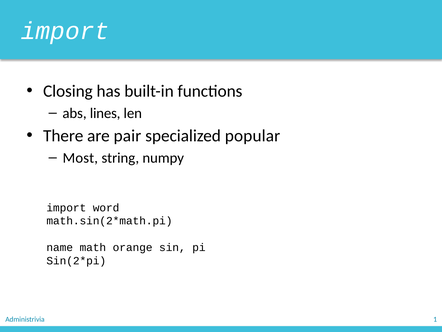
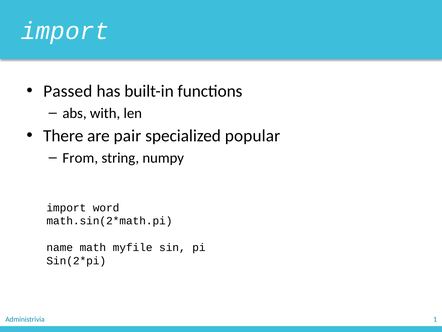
Closing: Closing -> Passed
lines: lines -> with
Most: Most -> From
orange: orange -> myfile
